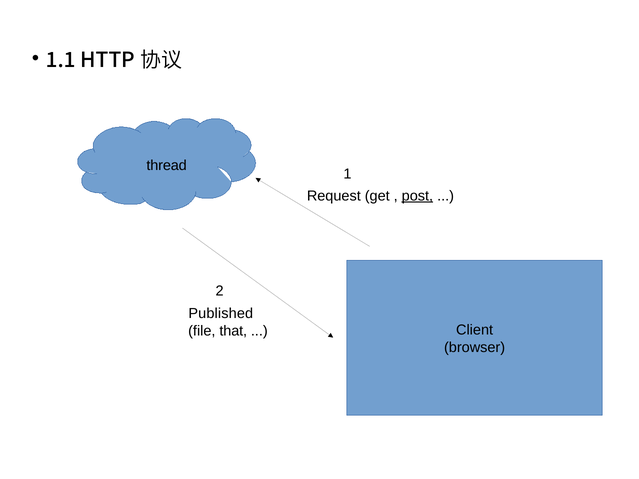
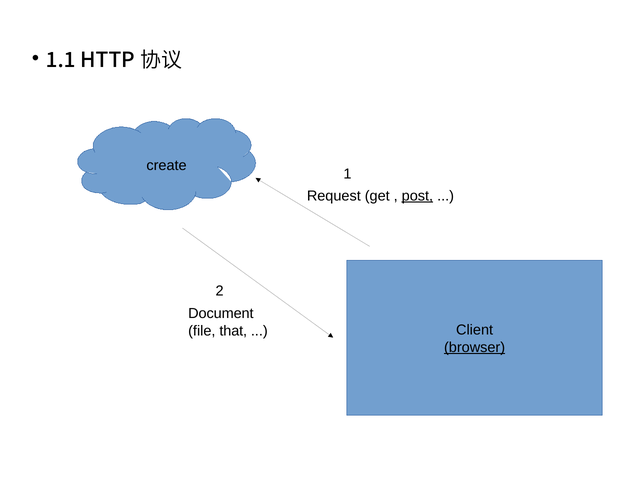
thread: thread -> create
Published: Published -> Document
browser underline: none -> present
